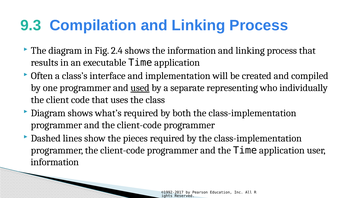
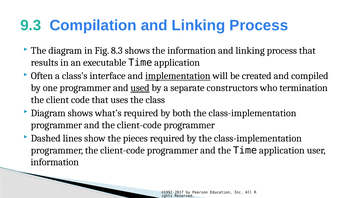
2.4: 2.4 -> 8.3
implementation underline: none -> present
representing: representing -> constructors
individually: individually -> termination
